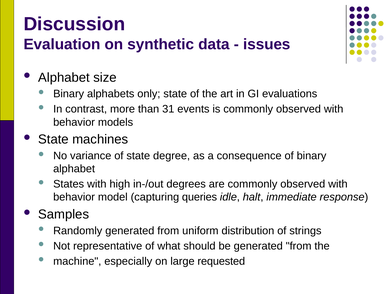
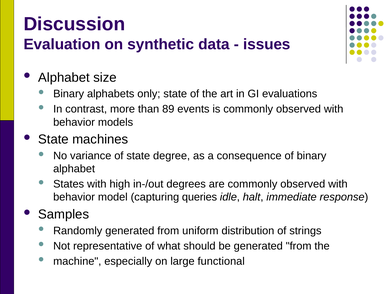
31: 31 -> 89
requested: requested -> functional
